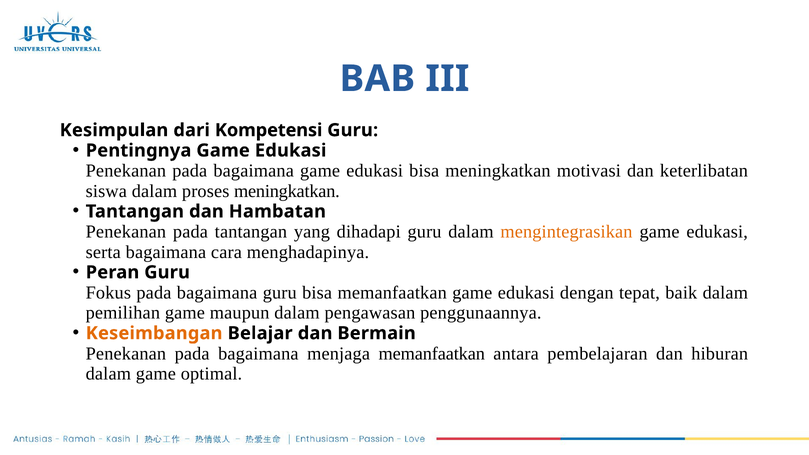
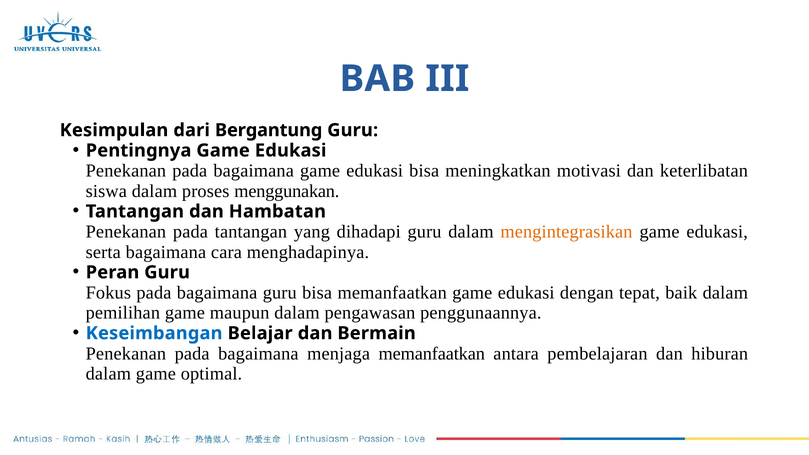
Kompetensi: Kompetensi -> Bergantung
proses meningkatkan: meningkatkan -> menggunakan
Keseimbangan colour: orange -> blue
